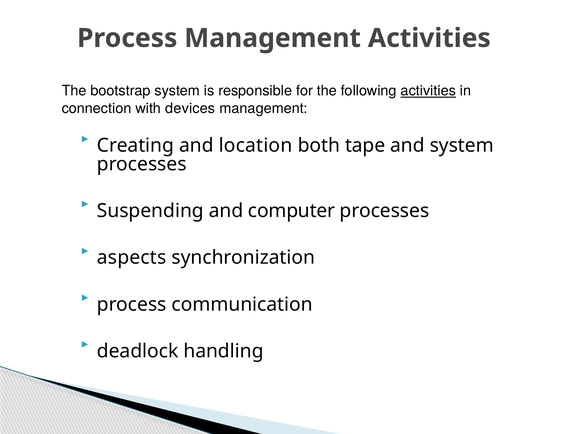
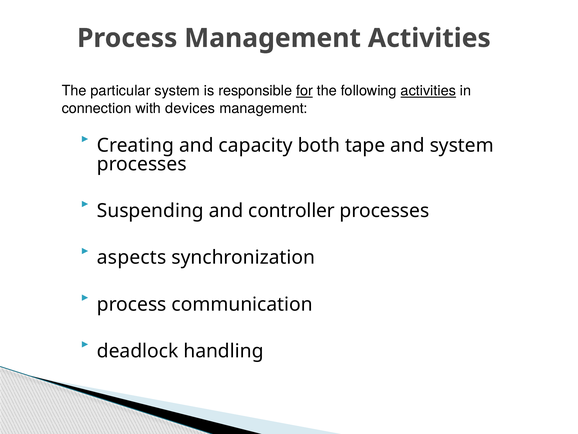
bootstrap: bootstrap -> particular
for underline: none -> present
location: location -> capacity
computer: computer -> controller
